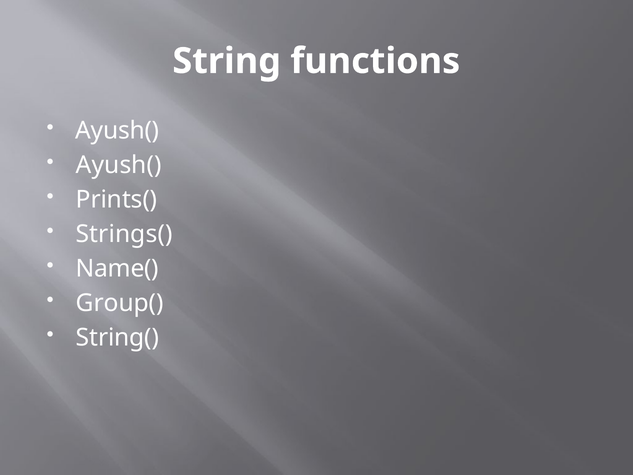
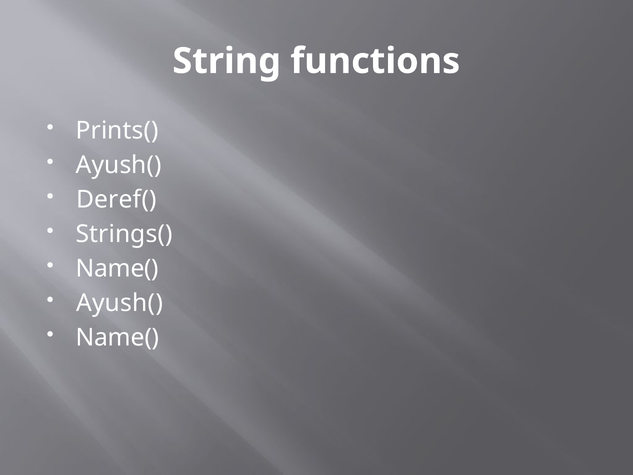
Ayush( at (117, 130): Ayush( -> Prints(
Prints(: Prints( -> Deref(
Group( at (120, 303): Group( -> Ayush(
String( at (117, 337): String( -> Name(
